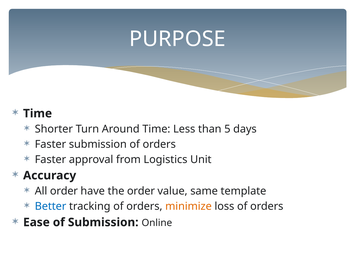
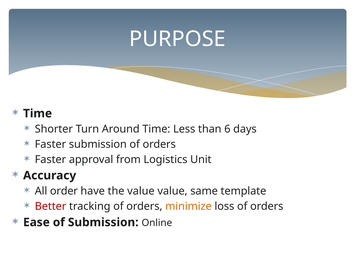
5: 5 -> 6
the order: order -> value
Better colour: blue -> red
